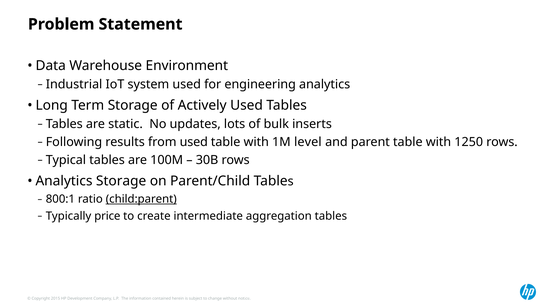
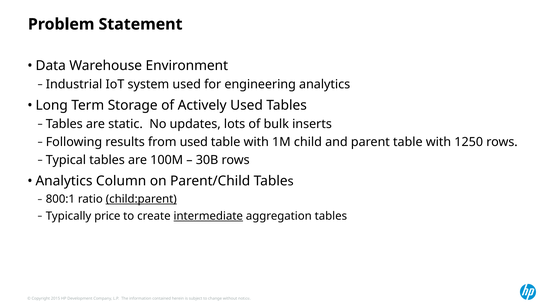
level: level -> child
Analytics Storage: Storage -> Column
intermediate underline: none -> present
